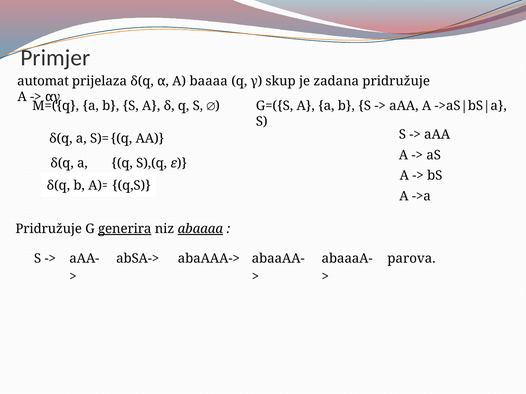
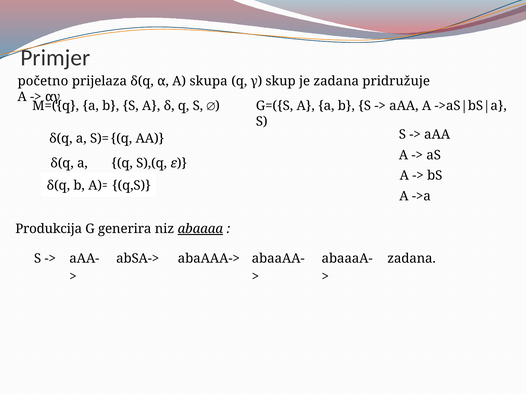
automat: automat -> početno
baaaa: baaaa -> skupa
Pridružuje at (49, 229): Pridružuje -> Produkcija
generira underline: present -> none
parova at (411, 259): parova -> zadana
